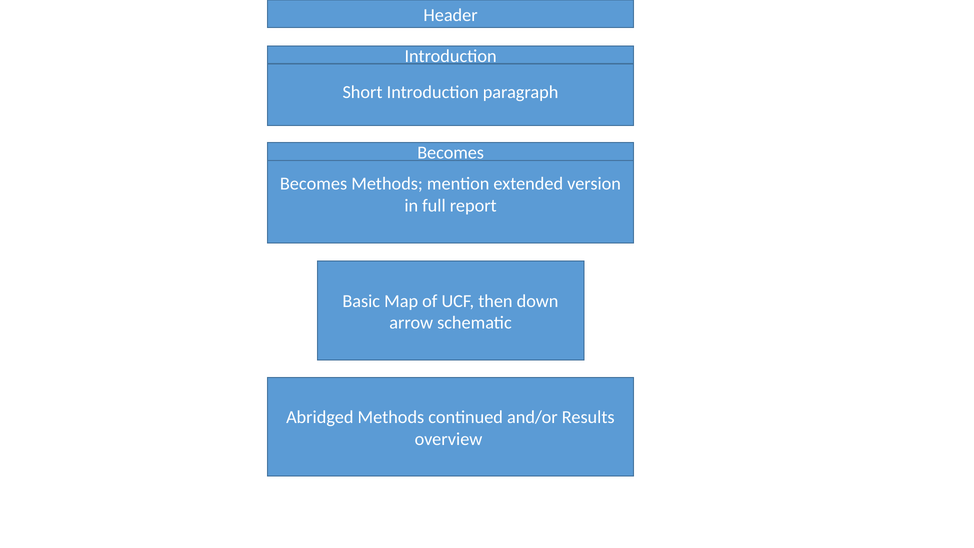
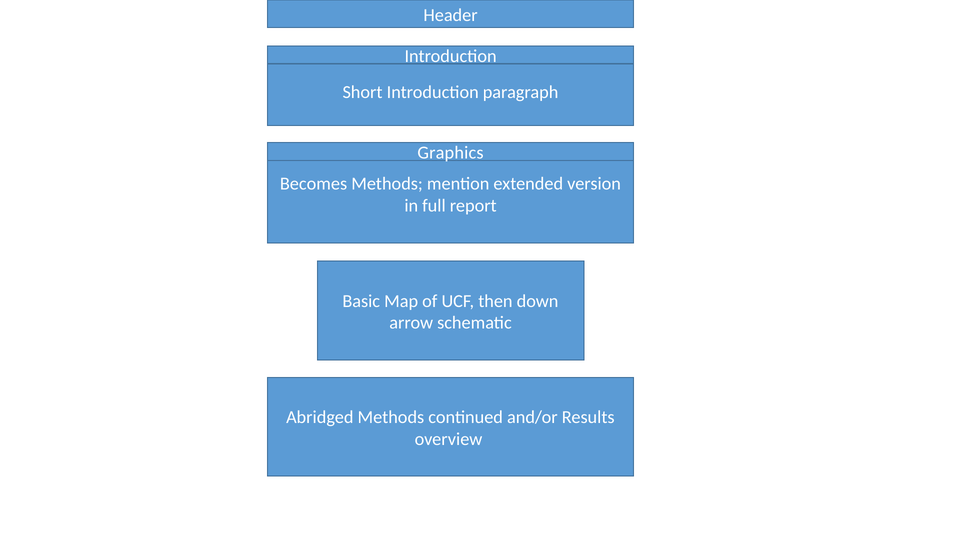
Becomes at (451, 153): Becomes -> Graphics
